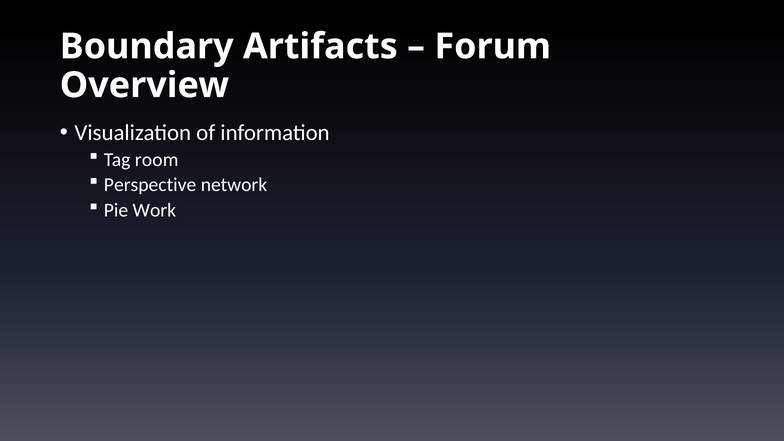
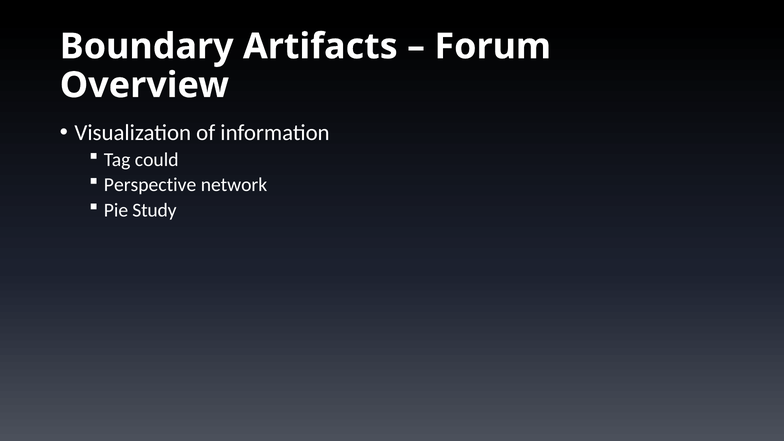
room: room -> could
Work: Work -> Study
